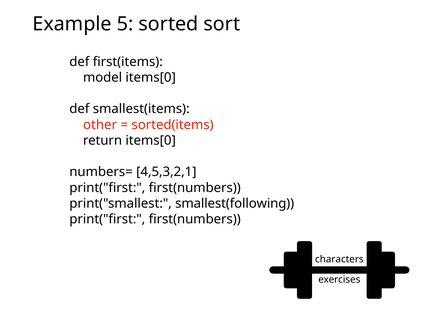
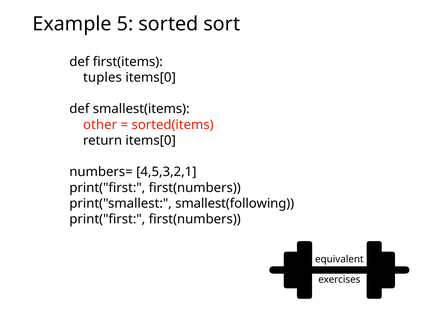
model: model -> tuples
characters: characters -> equivalent
